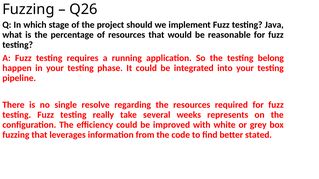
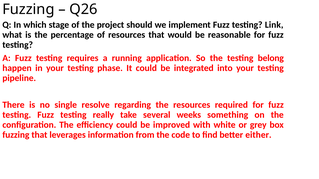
Java: Java -> Link
represents: represents -> something
stated: stated -> either
